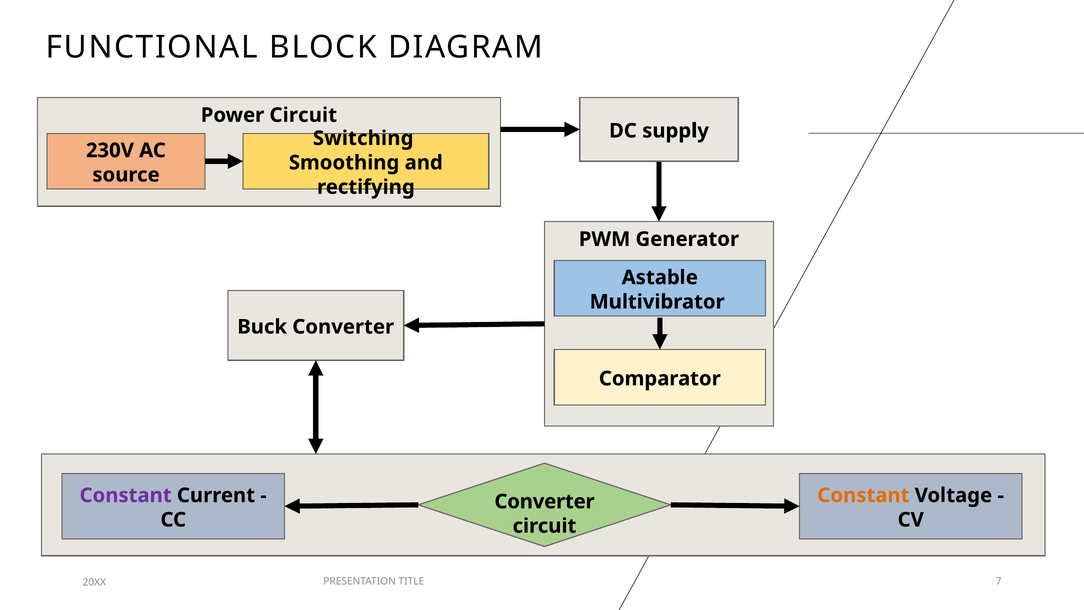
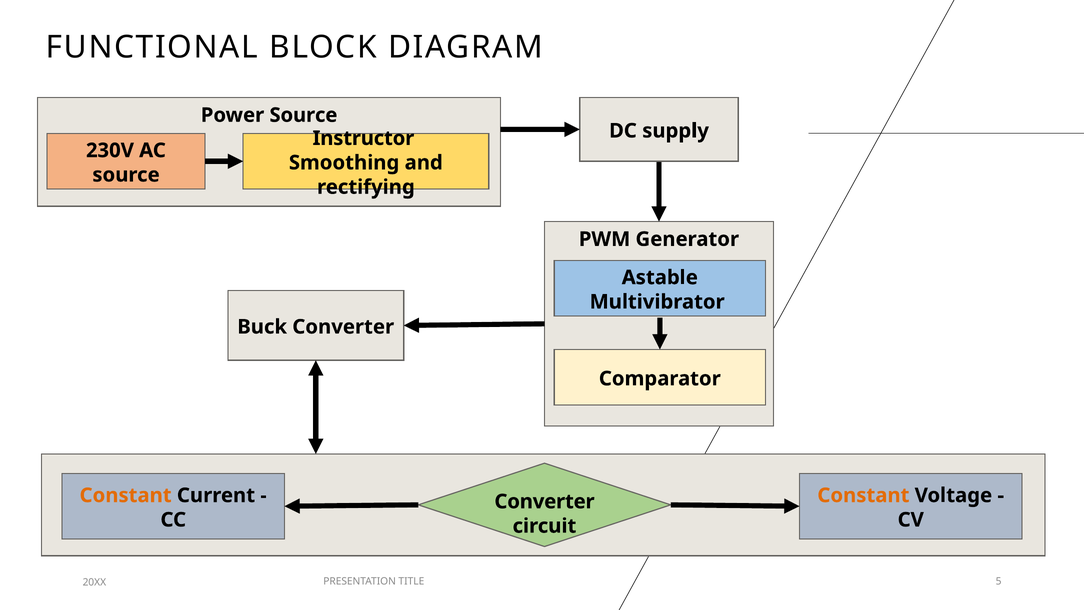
Power Circuit: Circuit -> Source
Switching: Switching -> Instructor
Constant at (126, 495) colour: purple -> orange
7: 7 -> 5
